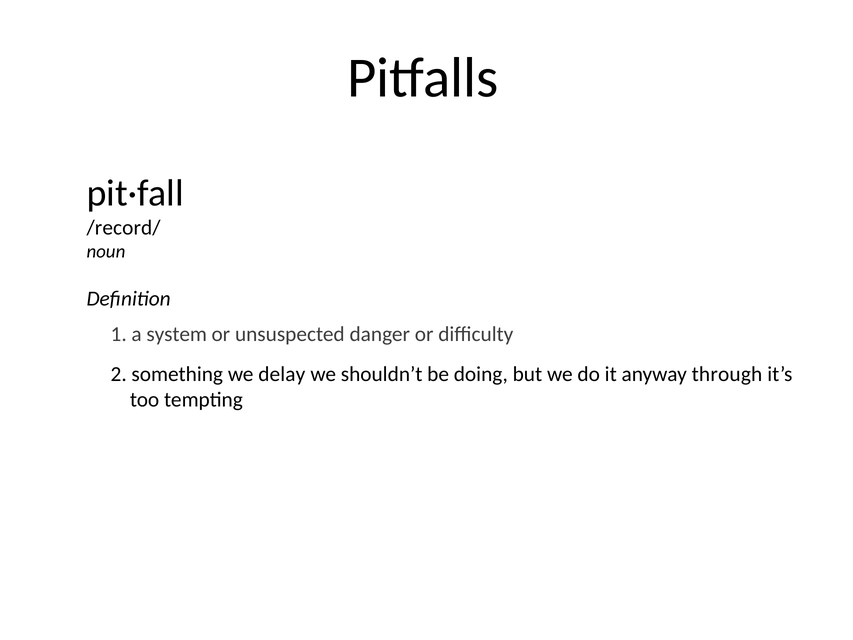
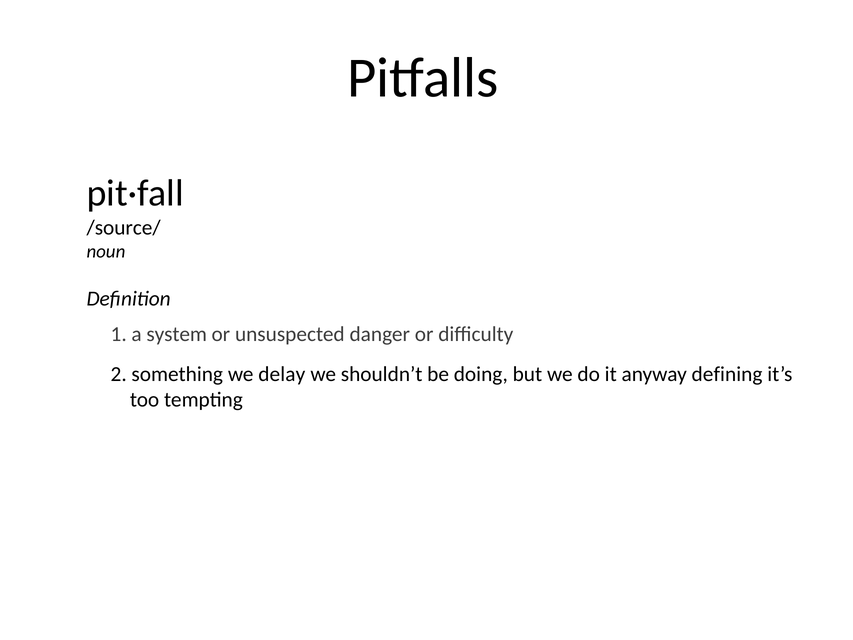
/record/: /record/ -> /source/
through: through -> defining
